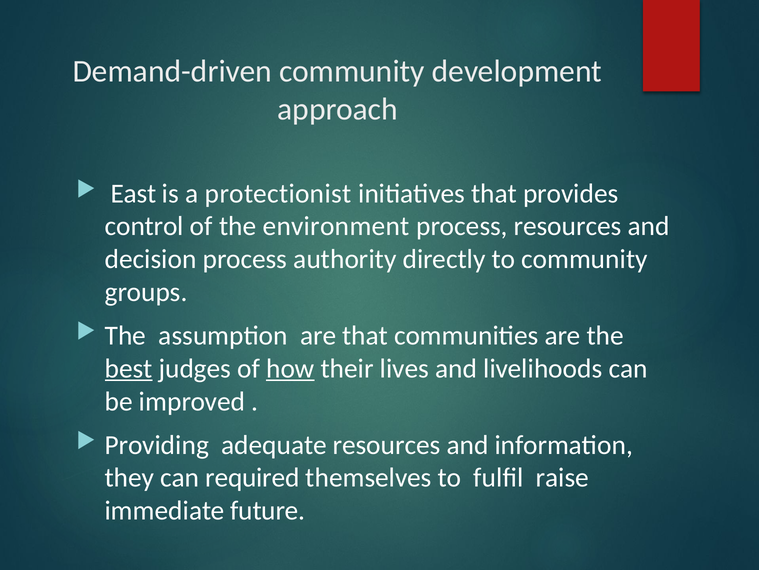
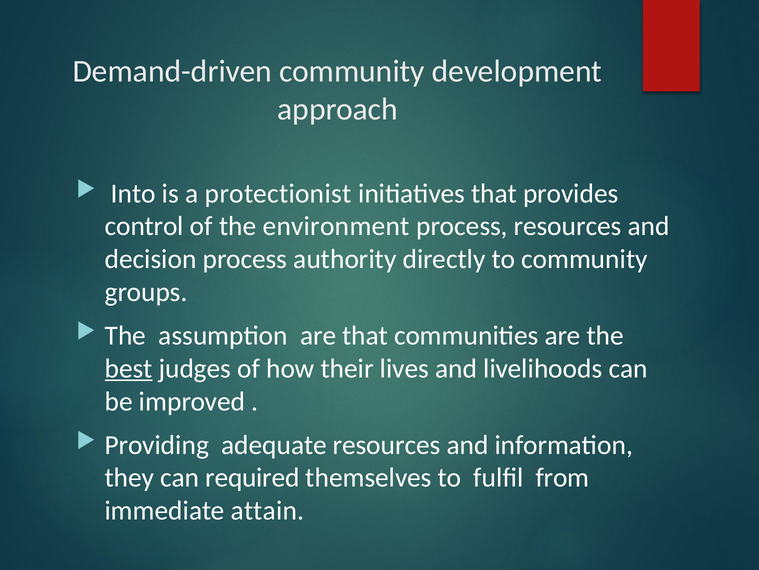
East: East -> Into
how underline: present -> none
raise: raise -> from
future: future -> attain
